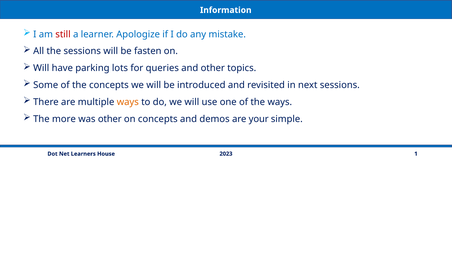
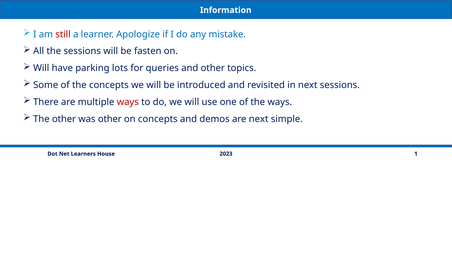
ways at (128, 102) colour: orange -> red
The more: more -> other
are your: your -> next
